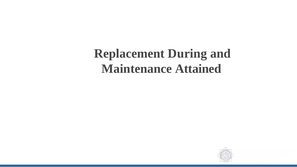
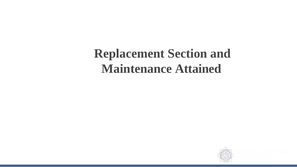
During: During -> Section
